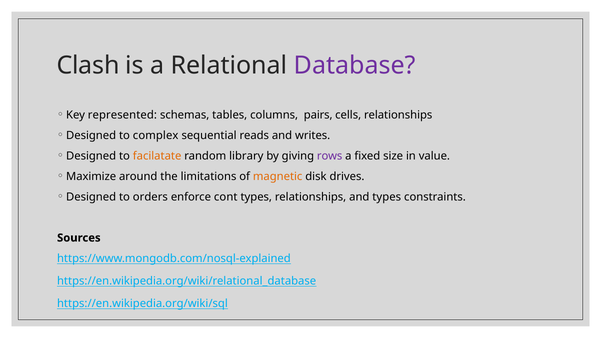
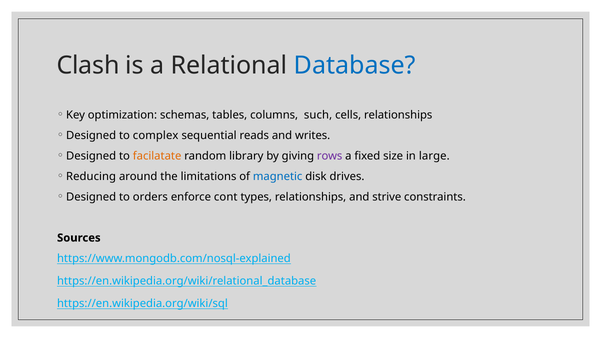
Database colour: purple -> blue
represented: represented -> optimization
pairs: pairs -> such
value: value -> large
Maximize: Maximize -> Reducing
magnetic colour: orange -> blue
and types: types -> strive
